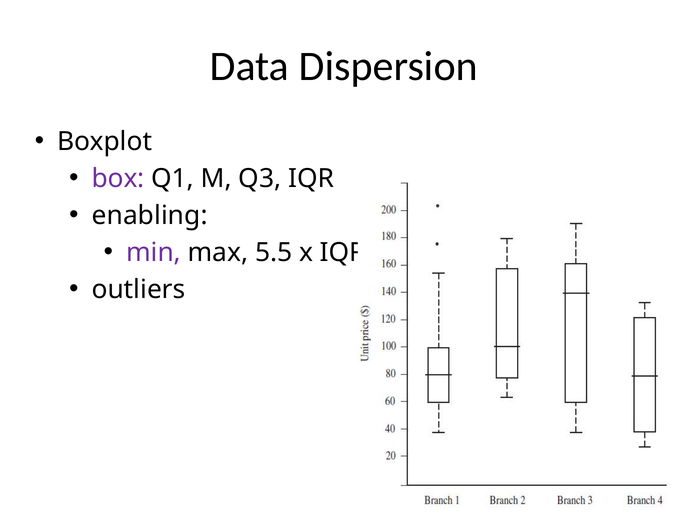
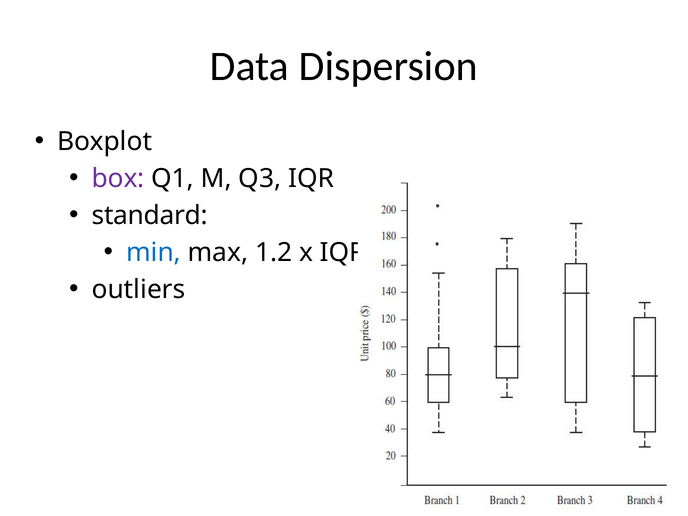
enabling: enabling -> standard
min colour: purple -> blue
5.5: 5.5 -> 1.2
